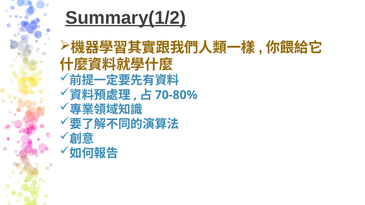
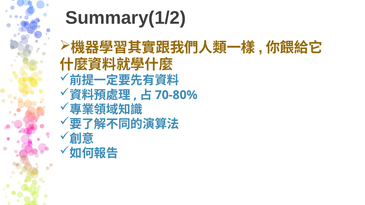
Summary(1/2 underline: present -> none
